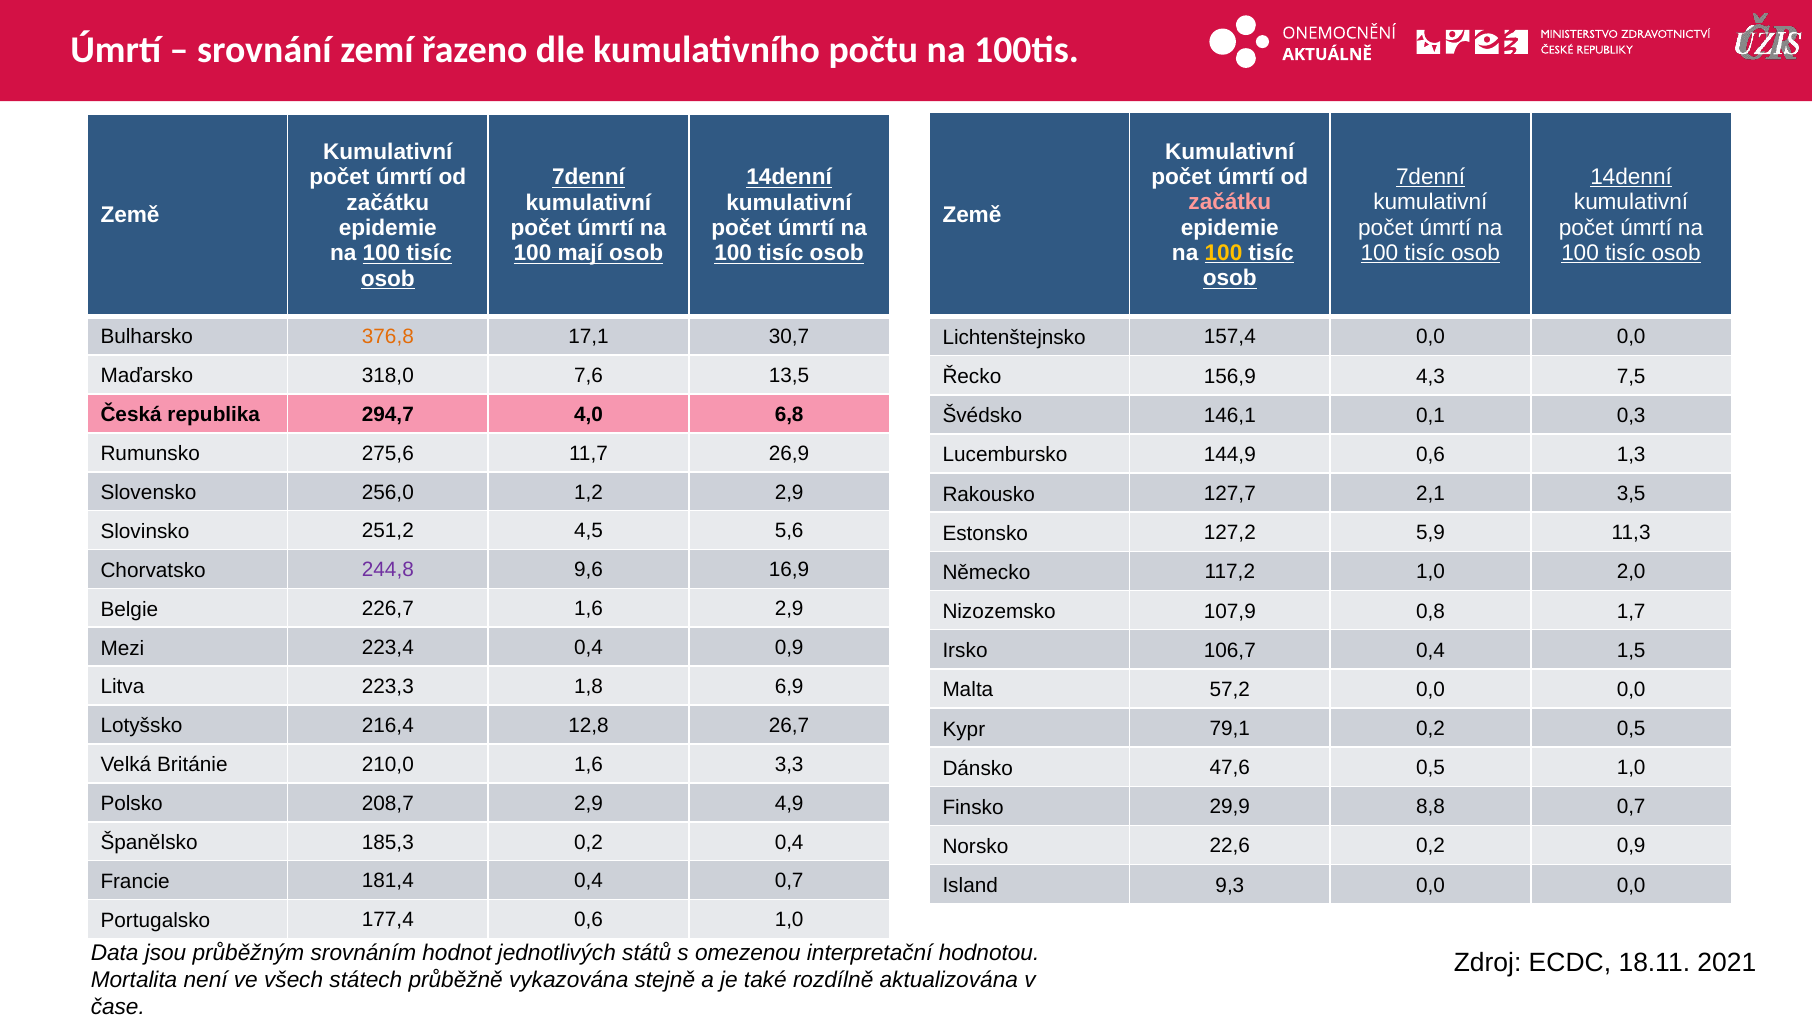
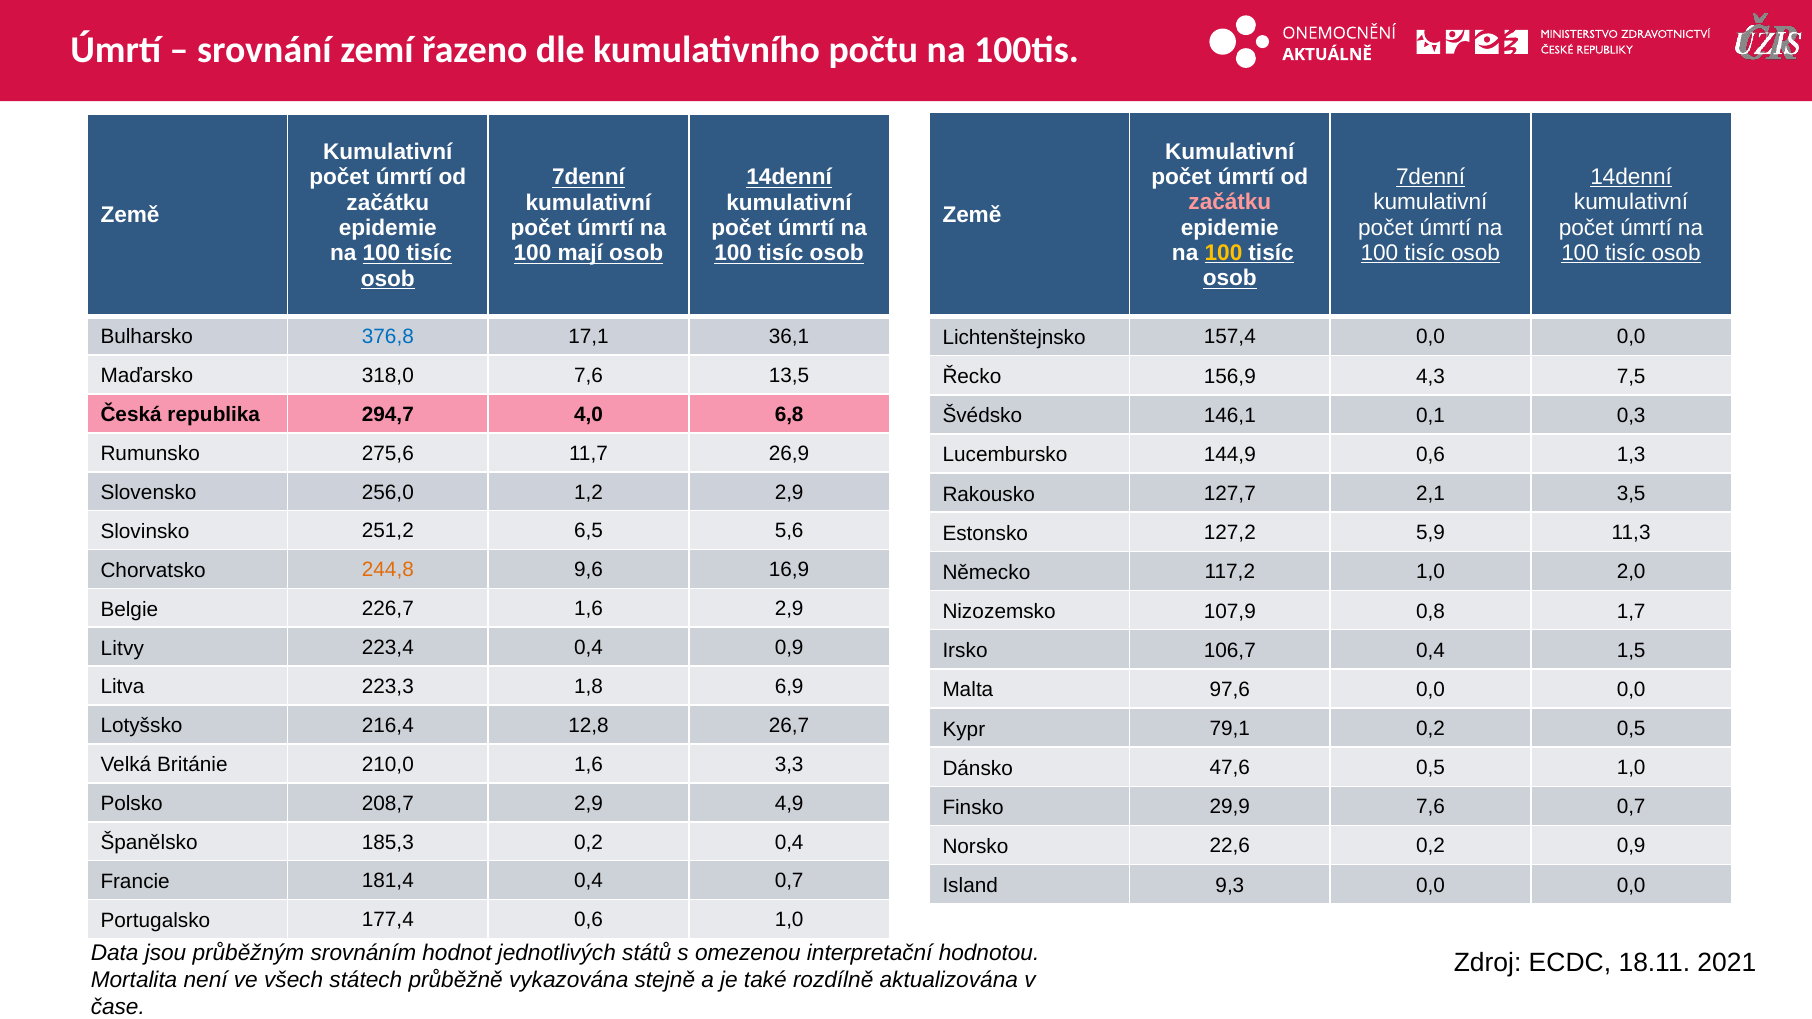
376,8 colour: orange -> blue
30,7: 30,7 -> 36,1
4,5: 4,5 -> 6,5
244,8 colour: purple -> orange
Mezi: Mezi -> Litvy
57,2: 57,2 -> 97,6
29,9 8,8: 8,8 -> 7,6
